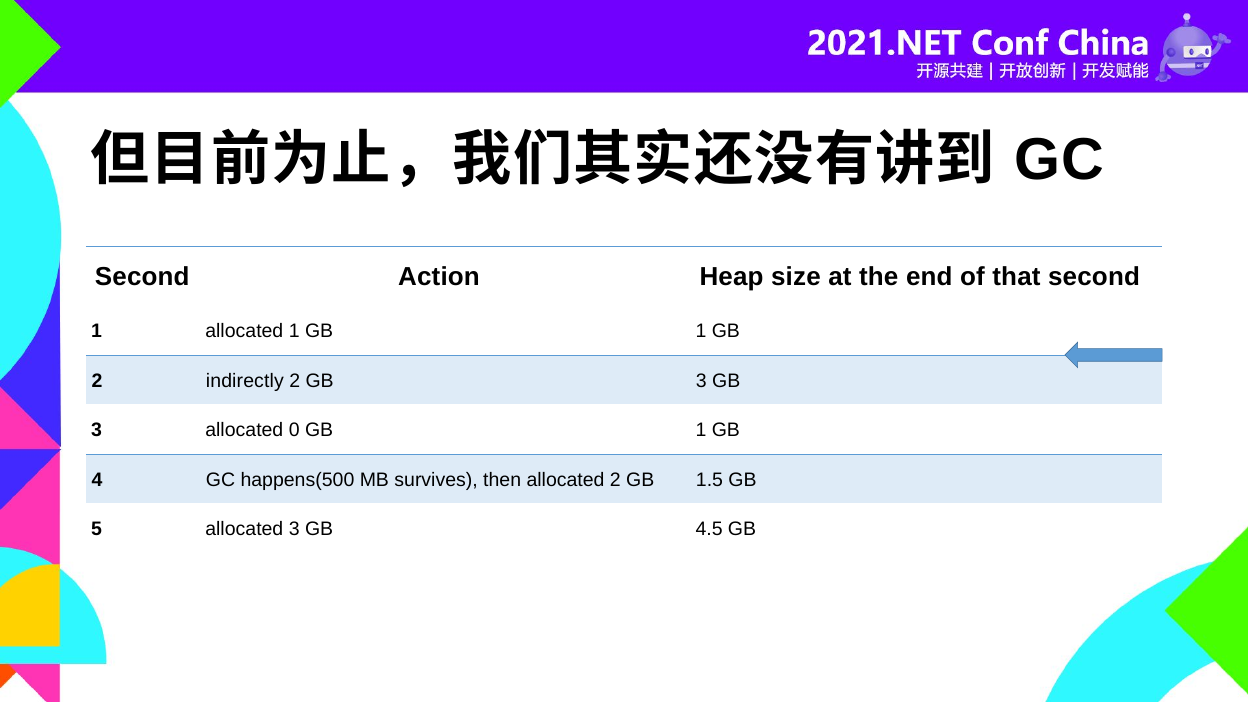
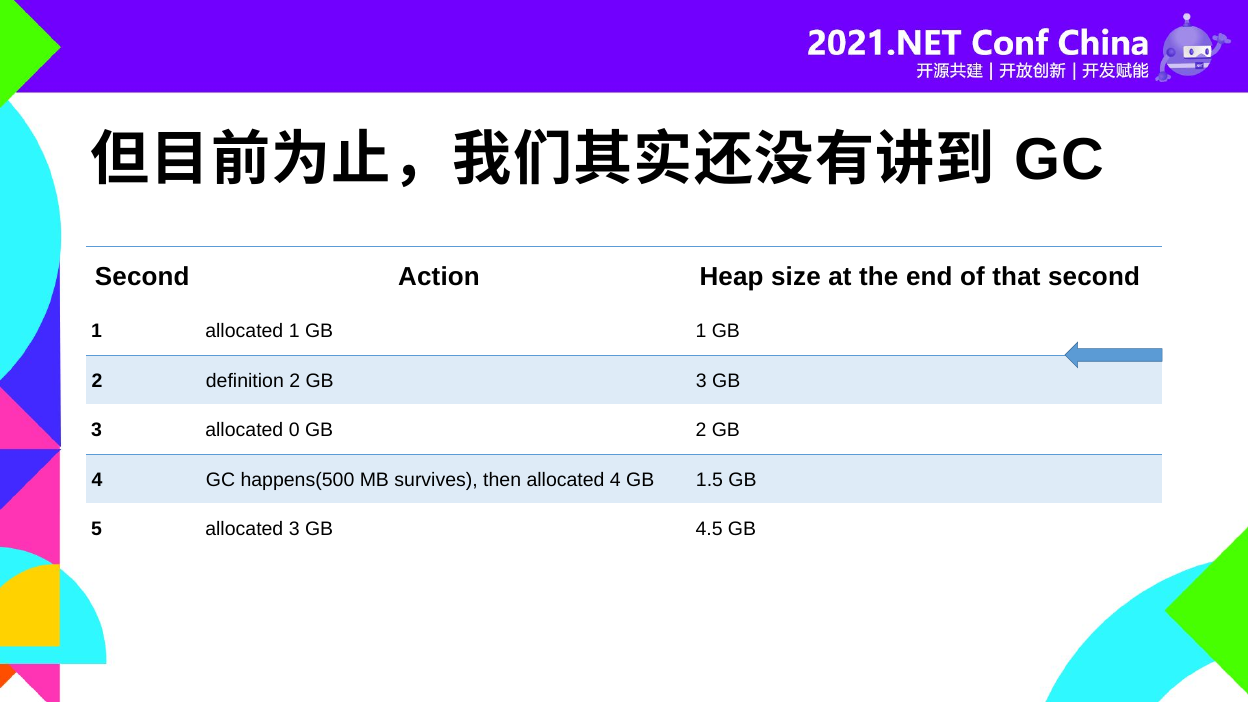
indirectly: indirectly -> definition
0 GB 1: 1 -> 2
allocated 2: 2 -> 4
